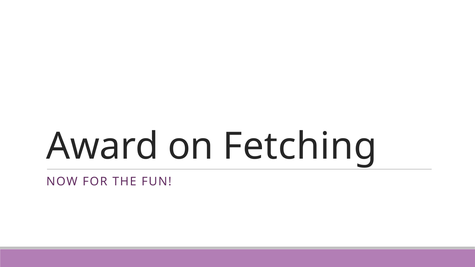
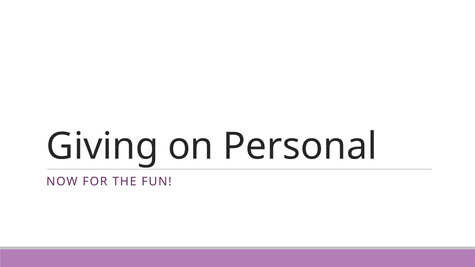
Award: Award -> Giving
Fetching: Fetching -> Personal
